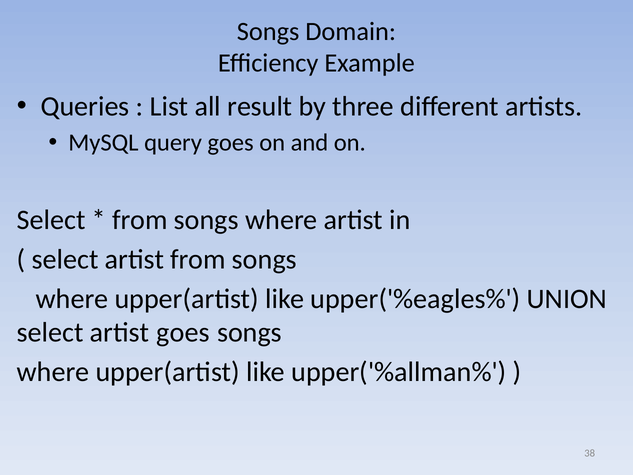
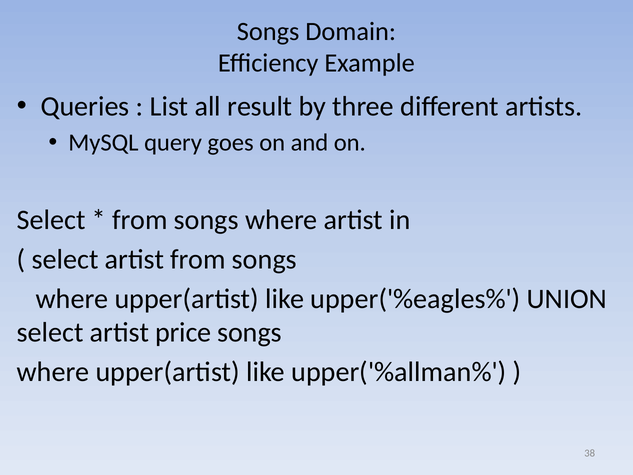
artist goes: goes -> price
